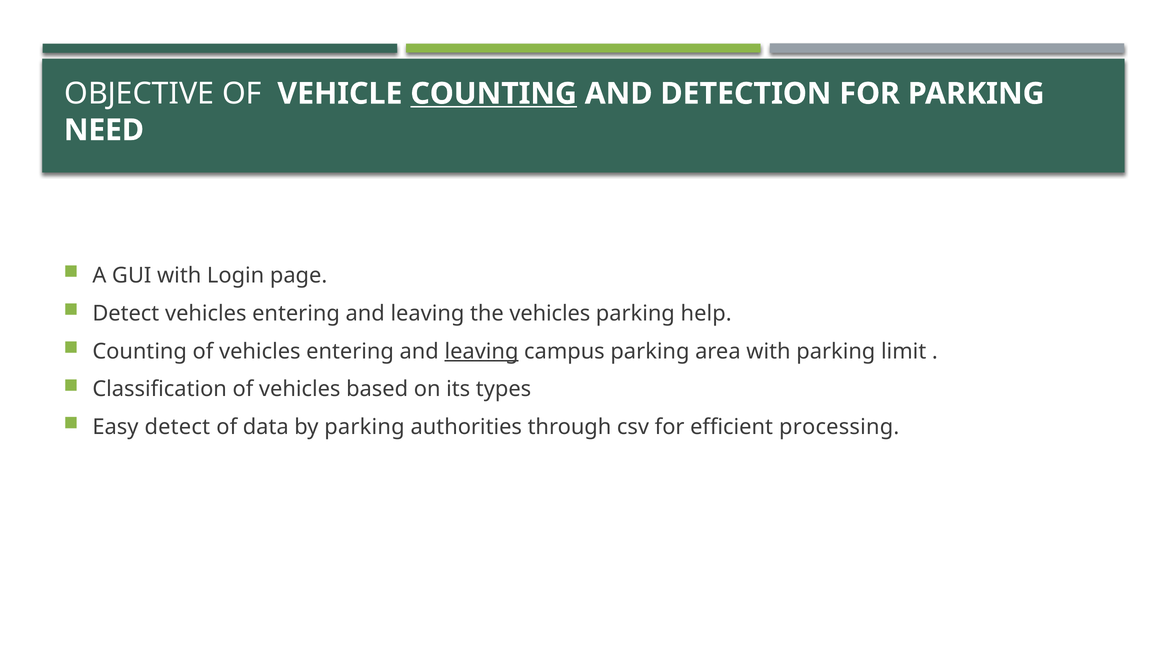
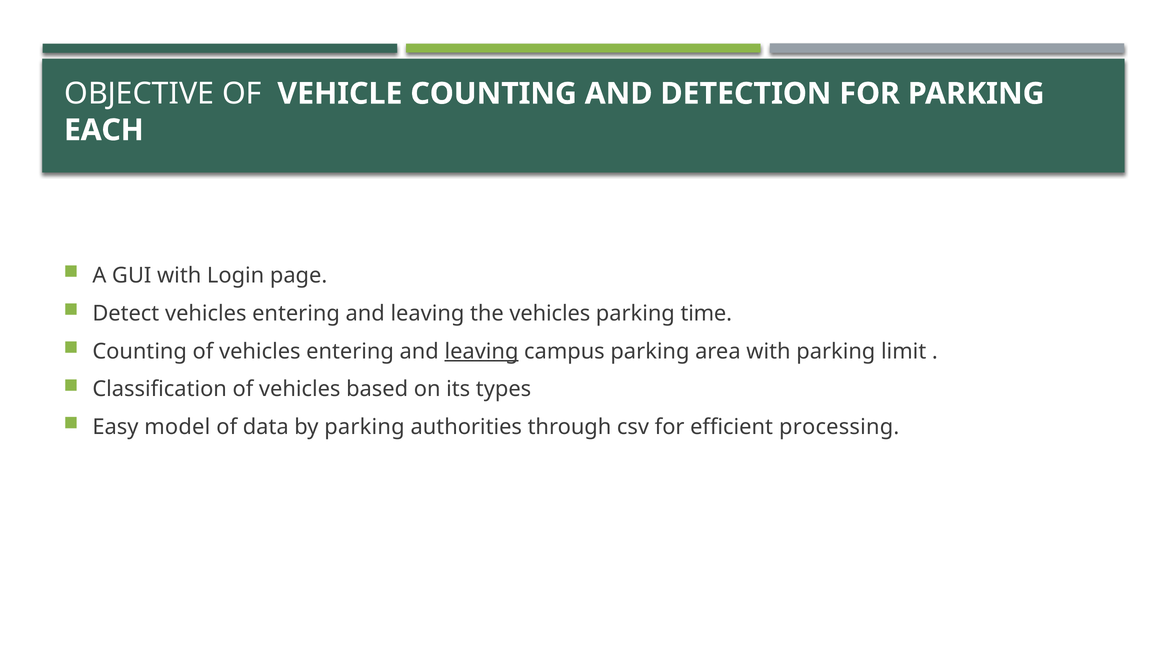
COUNTING at (494, 94) underline: present -> none
NEED: NEED -> EACH
help: help -> time
Easy detect: detect -> model
